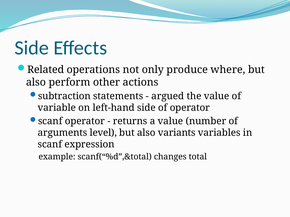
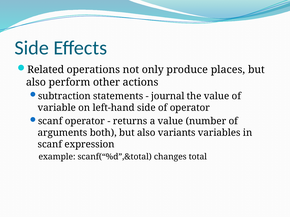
where: where -> places
argued: argued -> journal
level: level -> both
